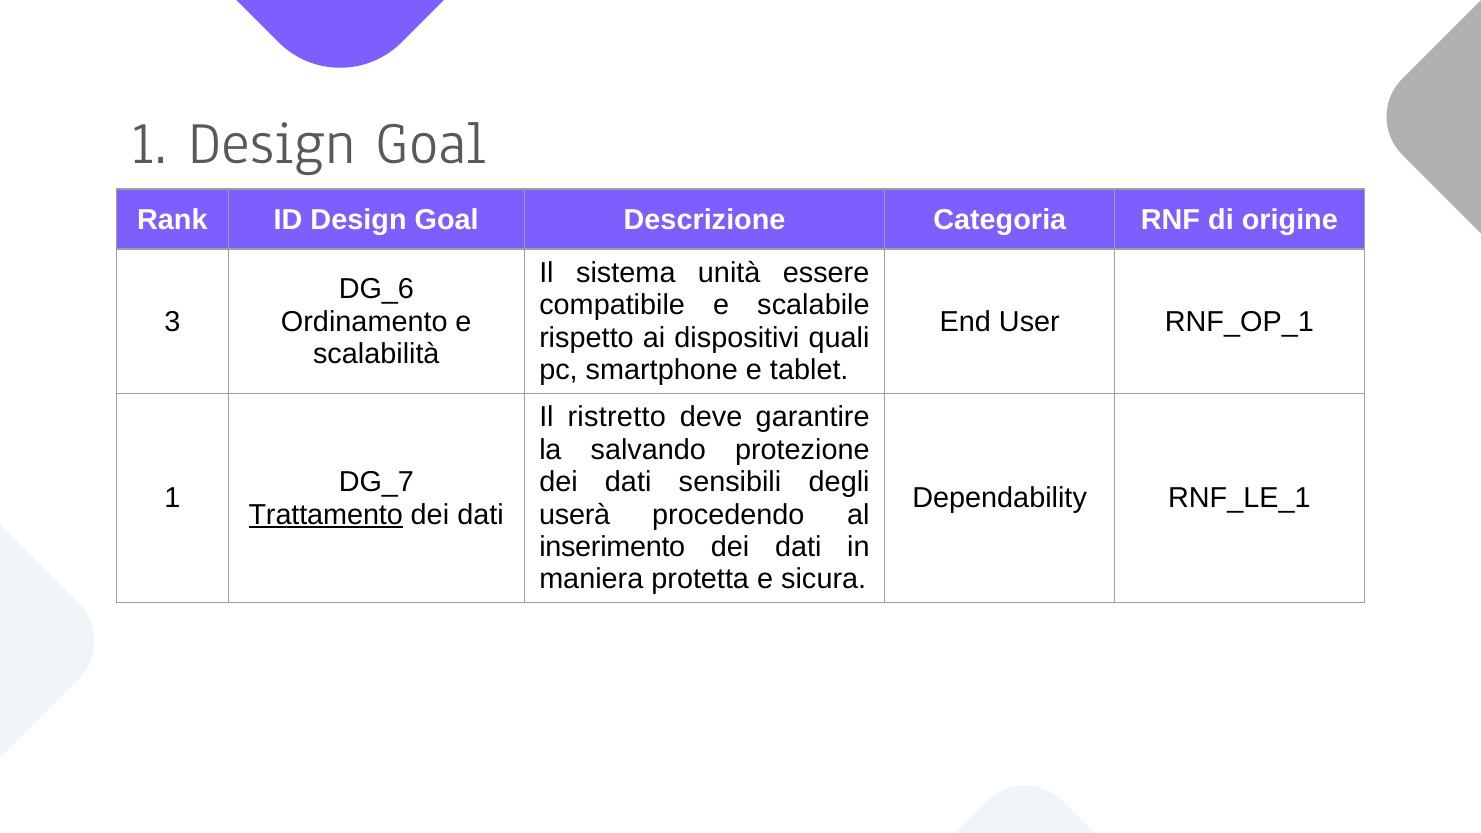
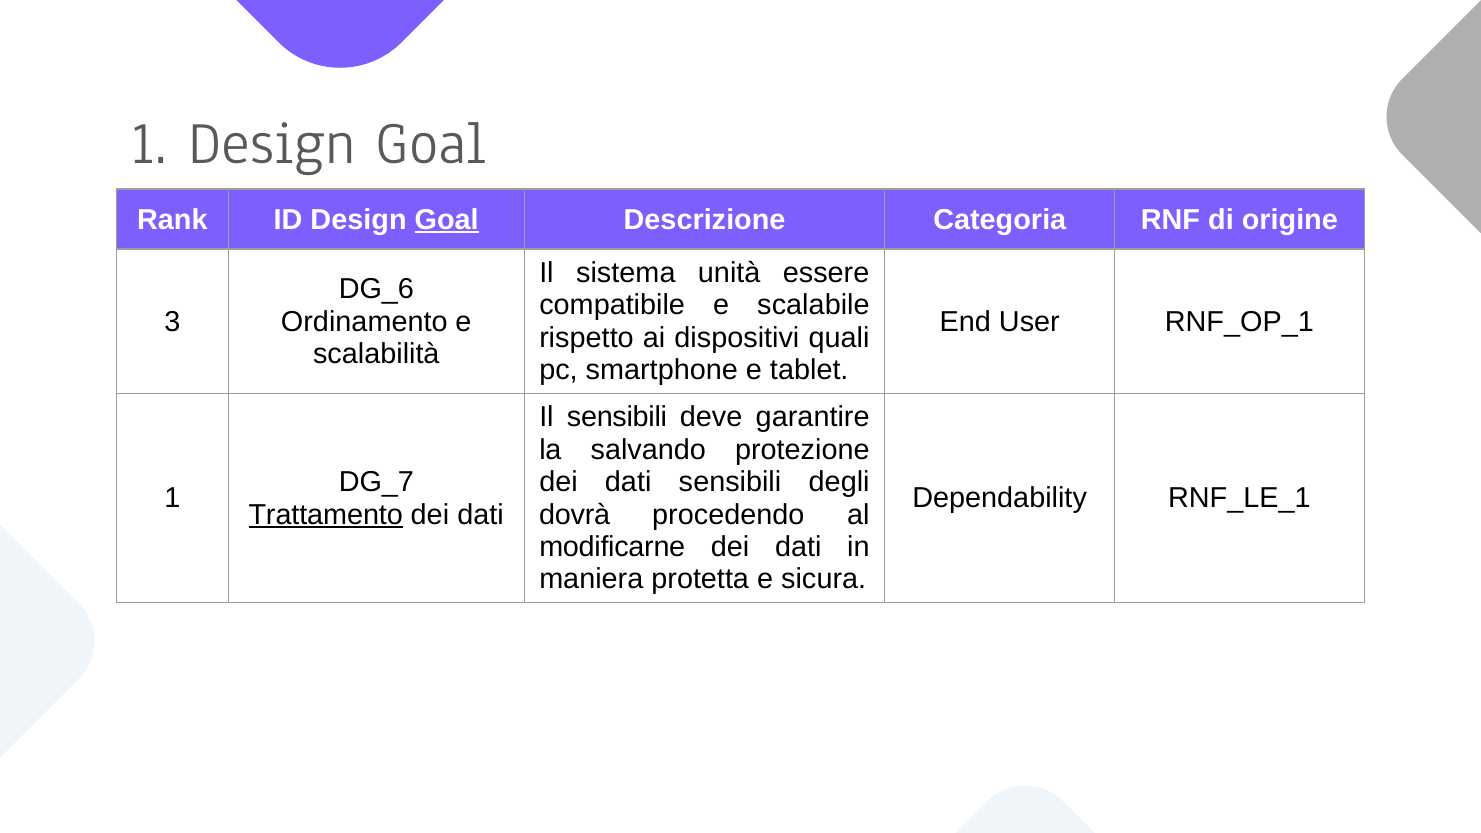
Goal at (447, 220) underline: none -> present
Il ristretto: ristretto -> sensibili
userà: userà -> dovrà
inserimento: inserimento -> modificarne
